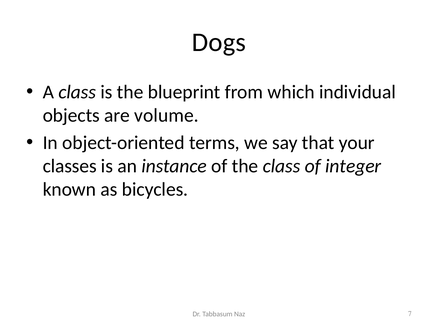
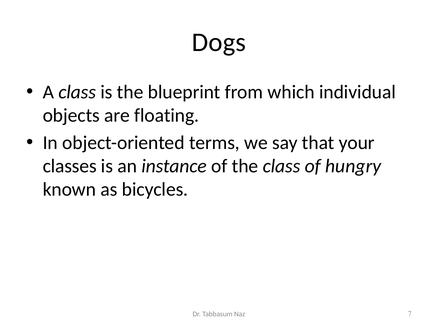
volume: volume -> floating
integer: integer -> hungry
